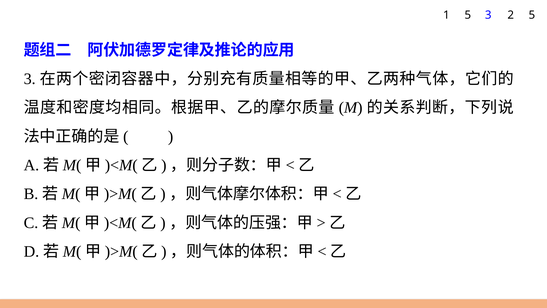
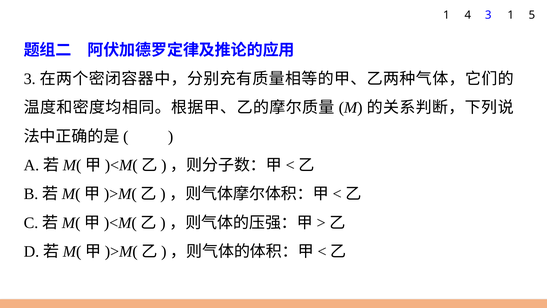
1 5: 5 -> 4
3 2: 2 -> 1
